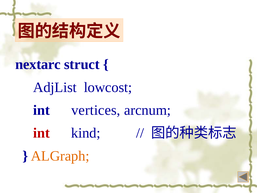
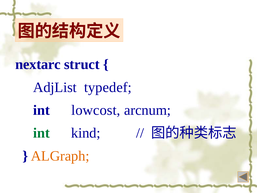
lowcost: lowcost -> typedef
vertices: vertices -> lowcost
int at (42, 133) colour: red -> green
